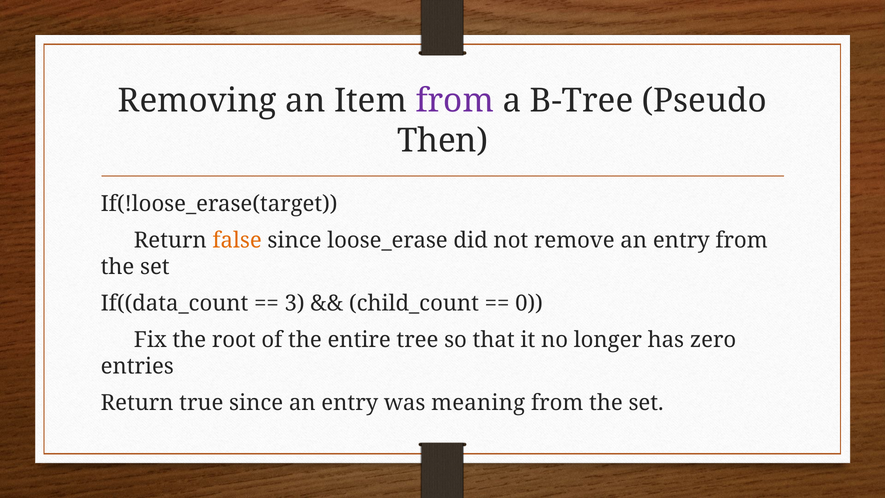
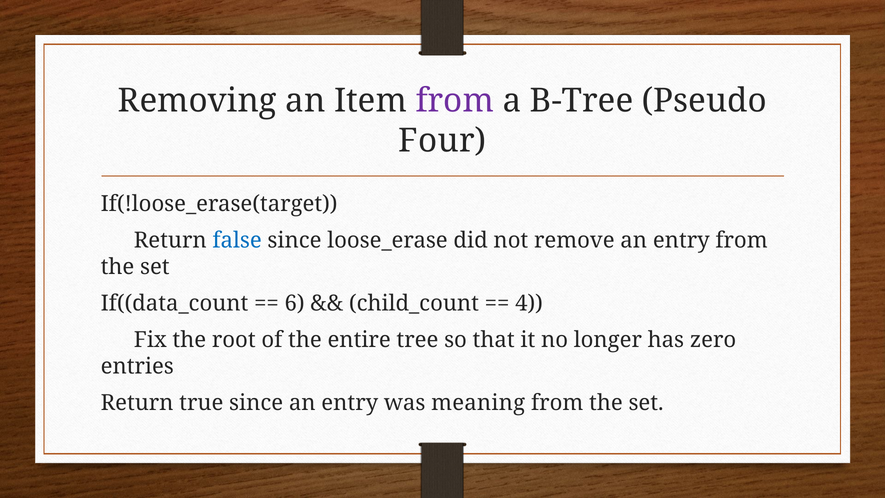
Then: Then -> Four
false colour: orange -> blue
3: 3 -> 6
0: 0 -> 4
